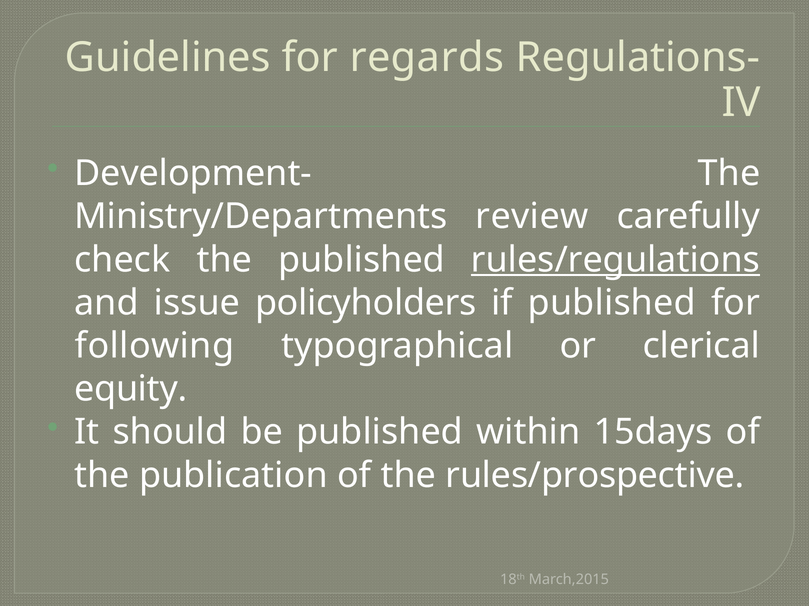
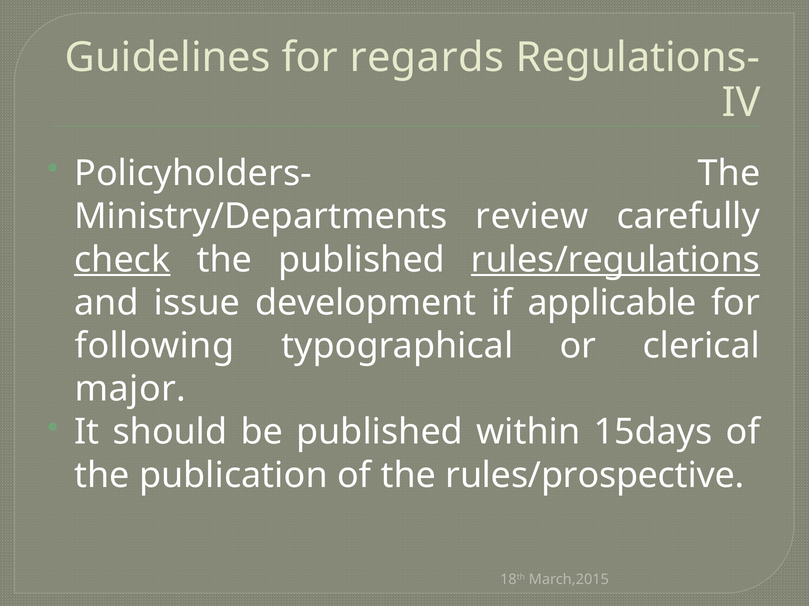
Development-: Development- -> Policyholders-
check underline: none -> present
policyholders: policyholders -> development
if published: published -> applicable
equity: equity -> major
